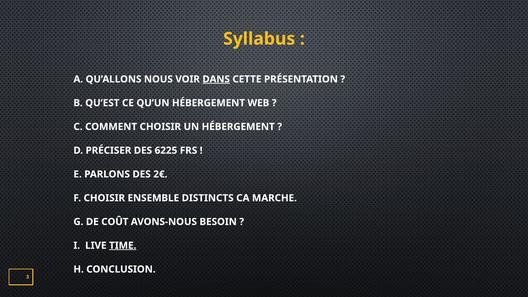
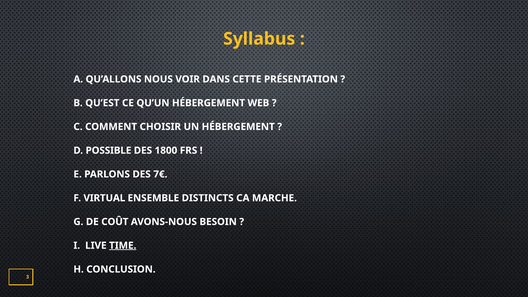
DANS underline: present -> none
PRÉCISER: PRÉCISER -> POSSIBLE
6225: 6225 -> 1800
2€: 2€ -> 7€
F CHOISIR: CHOISIR -> VIRTUAL
